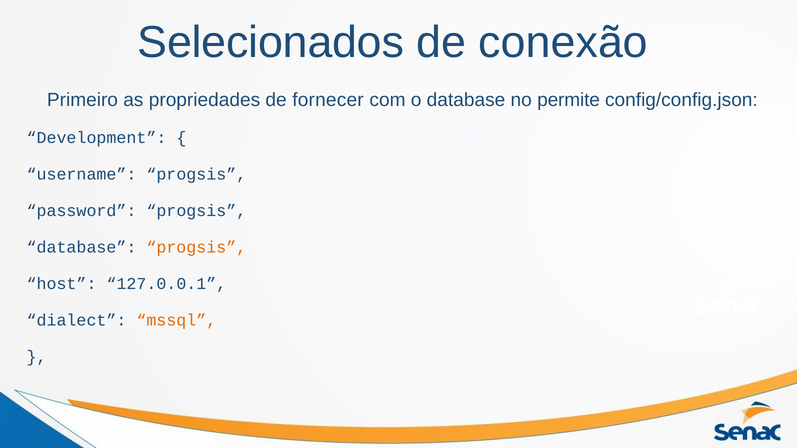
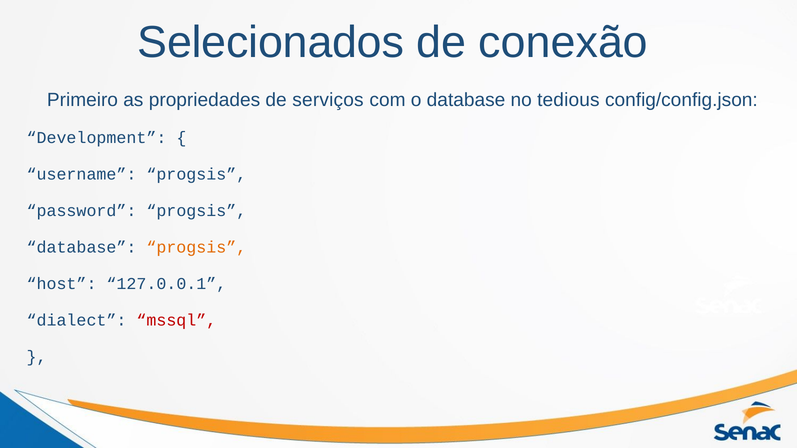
fornecer: fornecer -> serviços
permite: permite -> tedious
mssql colour: orange -> red
